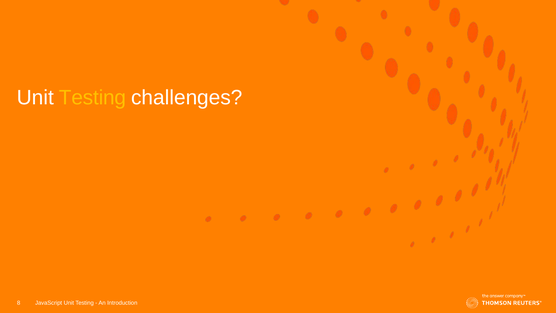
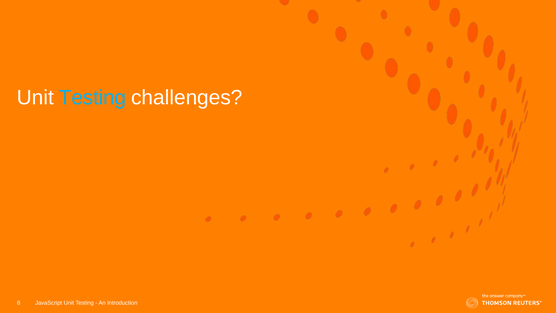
Testing at (93, 97) colour: yellow -> light blue
